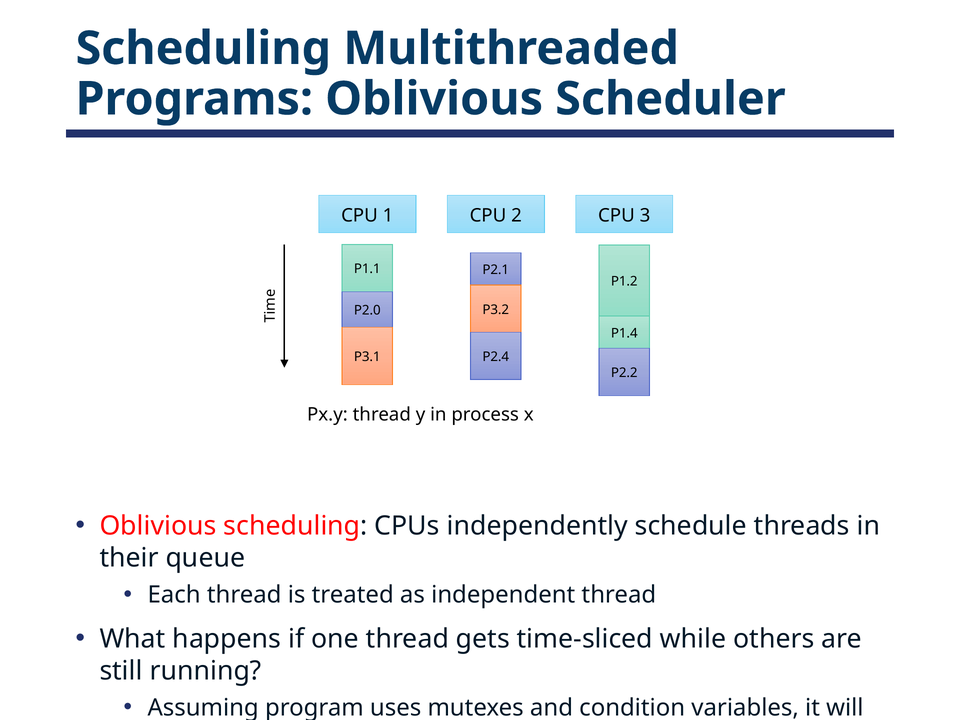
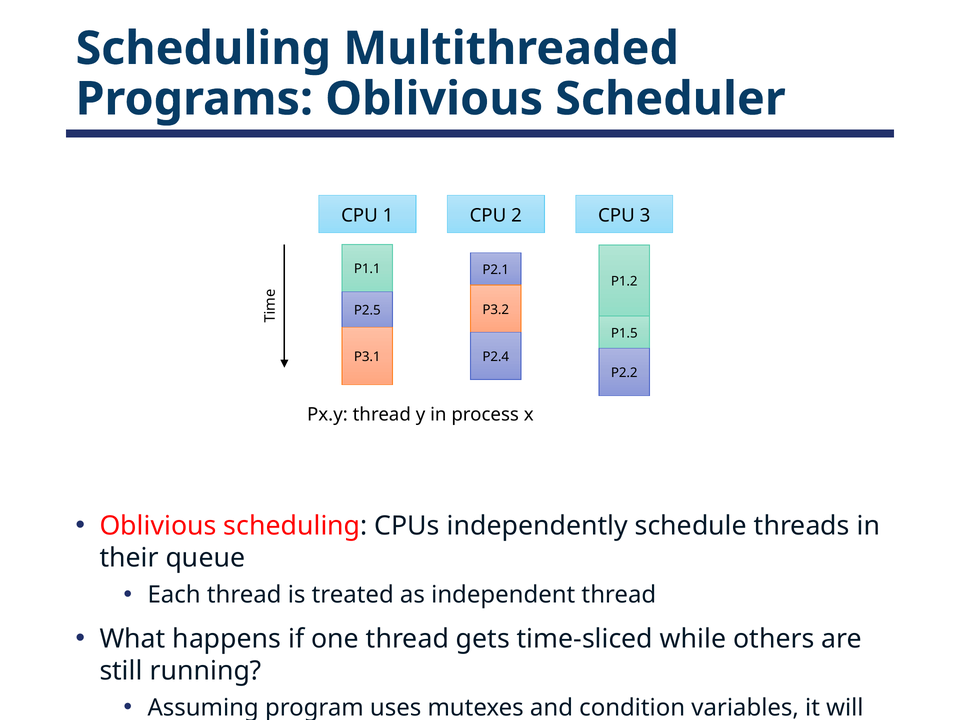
P2.0: P2.0 -> P2.5
P1.4: P1.4 -> P1.5
